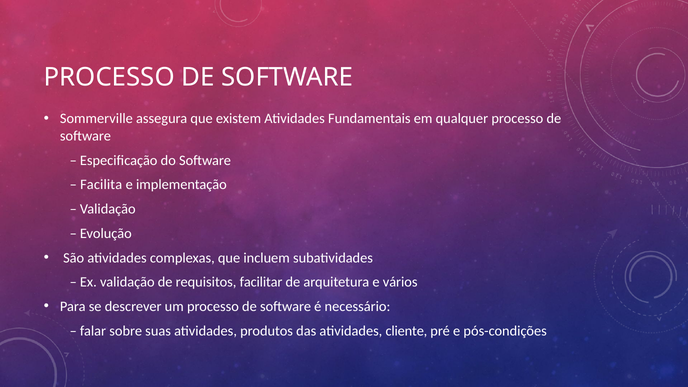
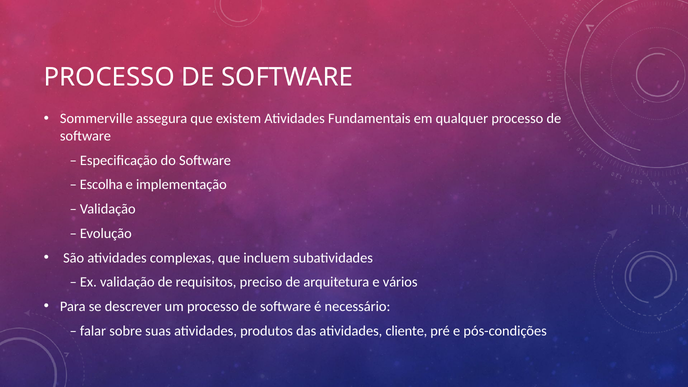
Facilita: Facilita -> Escolha
facilitar: facilitar -> preciso
